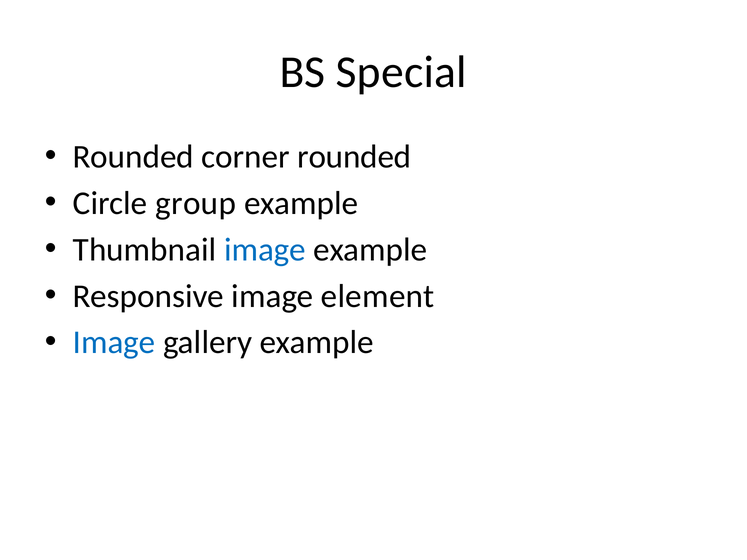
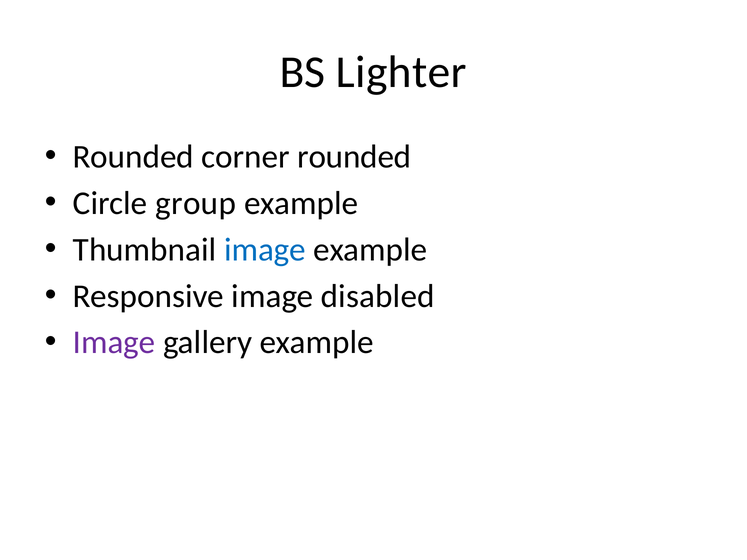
Special: Special -> Lighter
element: element -> disabled
Image at (114, 343) colour: blue -> purple
